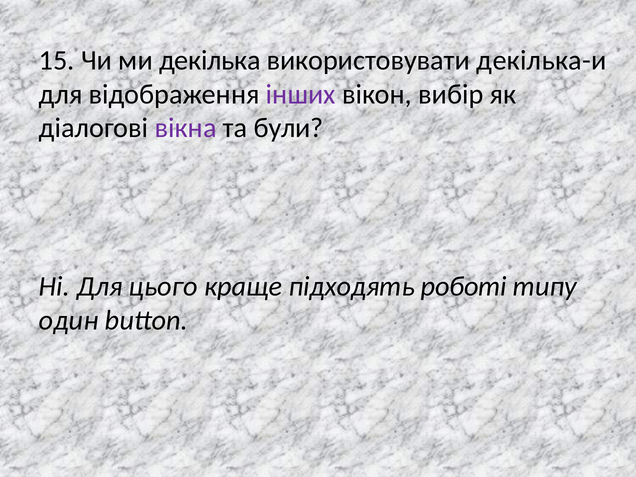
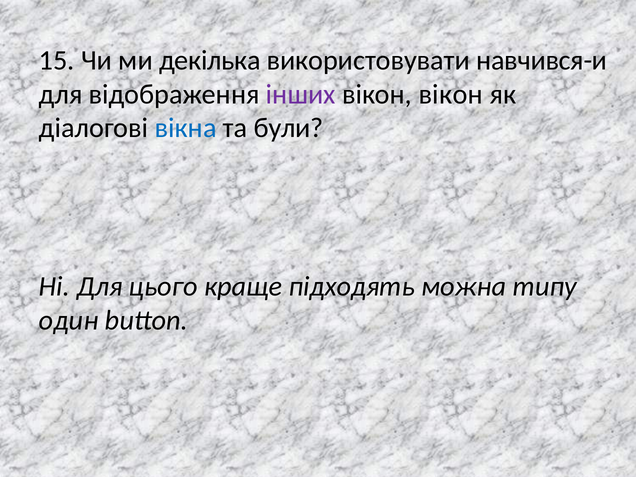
декілька-и: декілька-и -> навчився-и
вікон вибір: вибір -> вікон
вікна colour: purple -> blue
роботі: роботі -> можна
